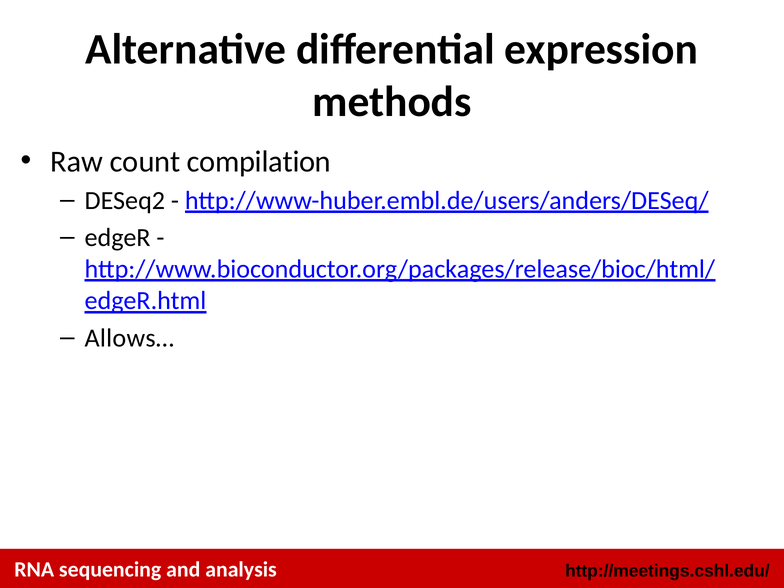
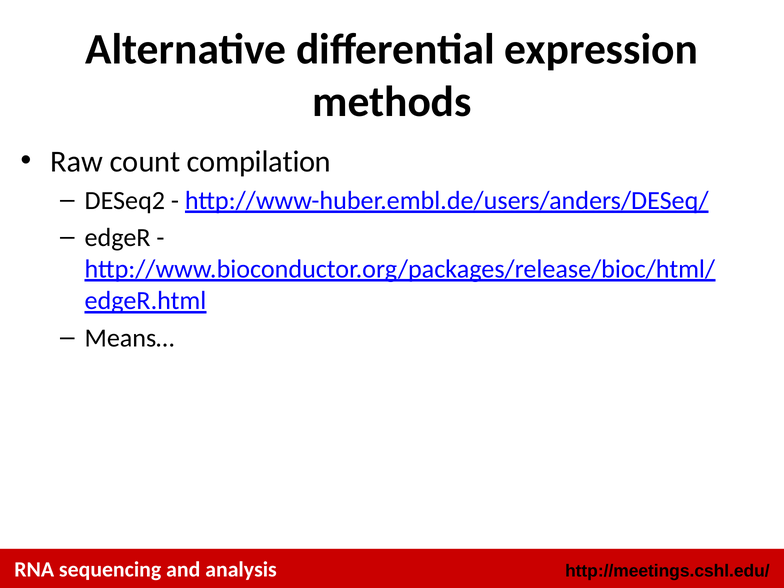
Allows…: Allows… -> Means…
